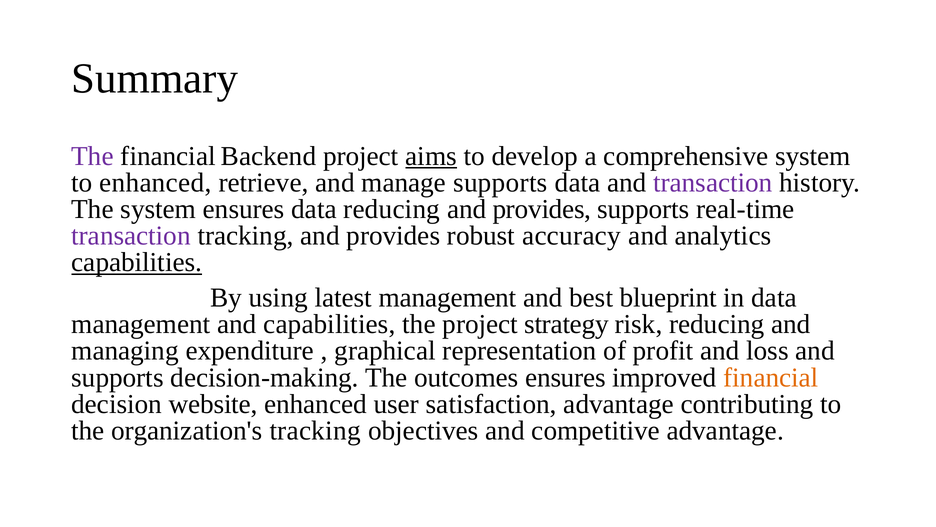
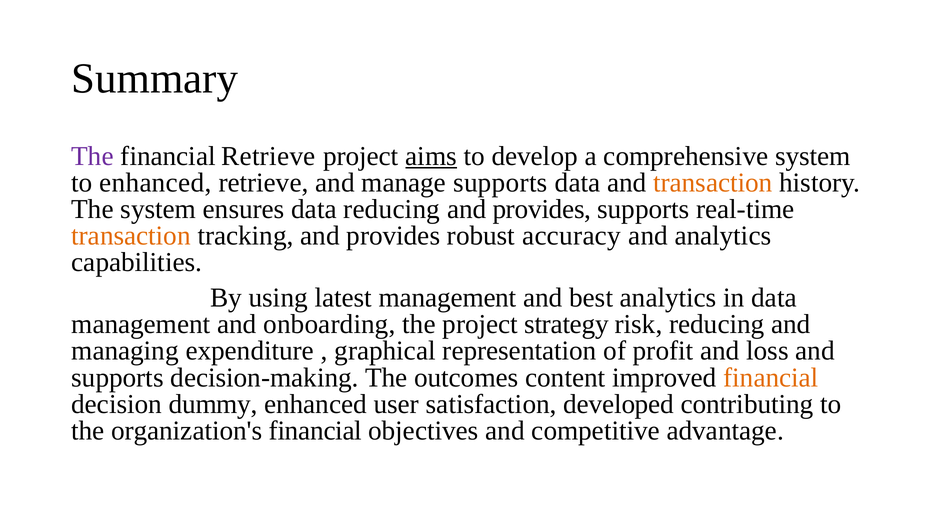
financial Backend: Backend -> Retrieve
transaction at (713, 182) colour: purple -> orange
transaction at (131, 236) colour: purple -> orange
capabilities at (137, 262) underline: present -> none
best blueprint: blueprint -> analytics
and capabilities: capabilities -> onboarding
outcomes ensures: ensures -> content
website: website -> dummy
satisfaction advantage: advantage -> developed
organization's tracking: tracking -> financial
